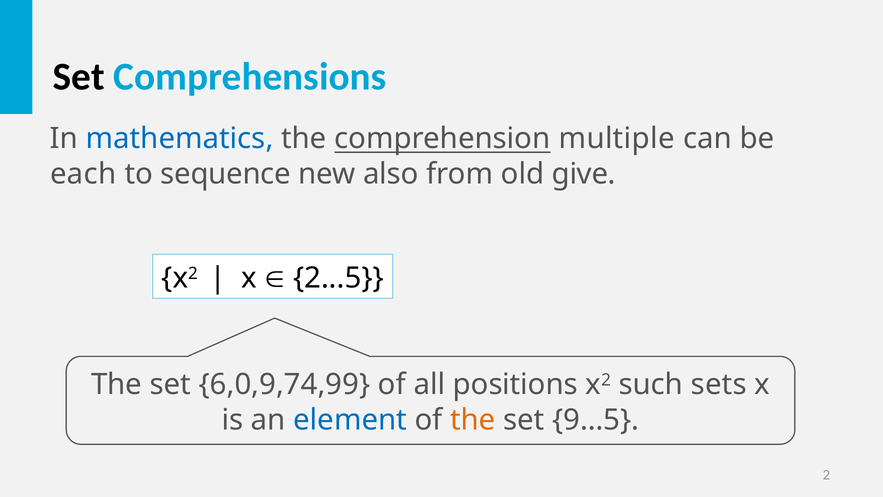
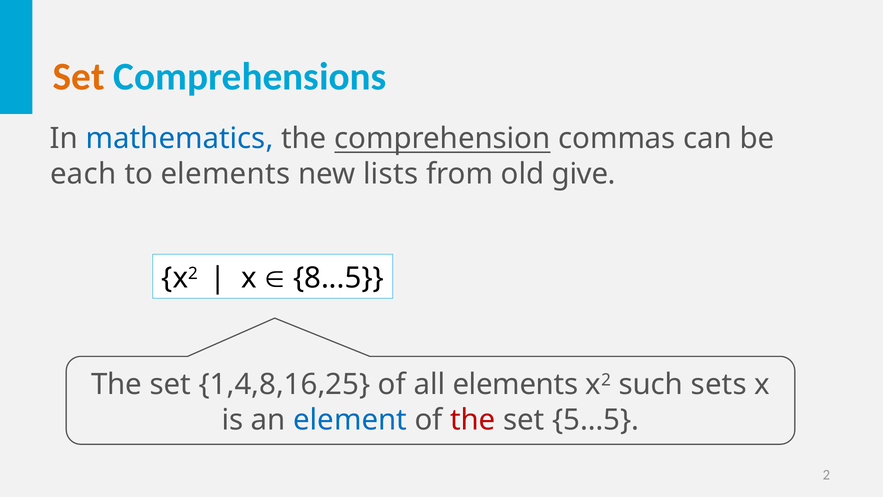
Set at (79, 77) colour: black -> orange
multiple: multiple -> commas
to sequence: sequence -> elements
also: also -> lists
2...5: 2...5 -> 8...5
6,0,9,74,99: 6,0,9,74,99 -> 1,4,8,16,25
all positions: positions -> elements
the at (473, 420) colour: orange -> red
9…5: 9…5 -> 5…5
